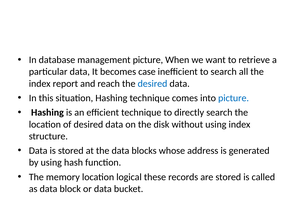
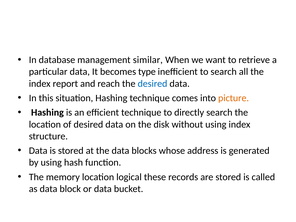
management picture: picture -> similar
case: case -> type
picture at (234, 98) colour: blue -> orange
